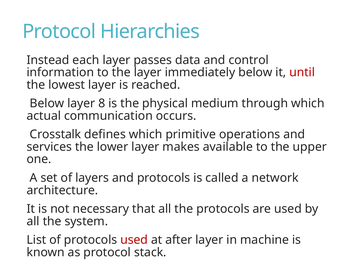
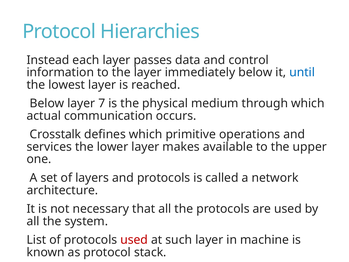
until colour: red -> blue
8: 8 -> 7
after: after -> such
